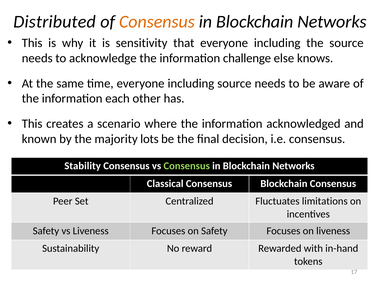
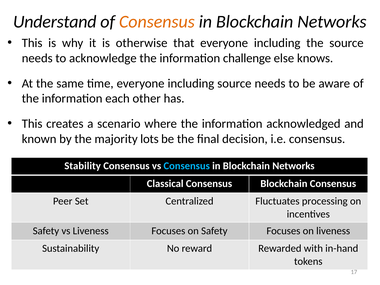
Distributed: Distributed -> Understand
sensitivity: sensitivity -> otherwise
Consensus at (187, 166) colour: light green -> light blue
limitations: limitations -> processing
